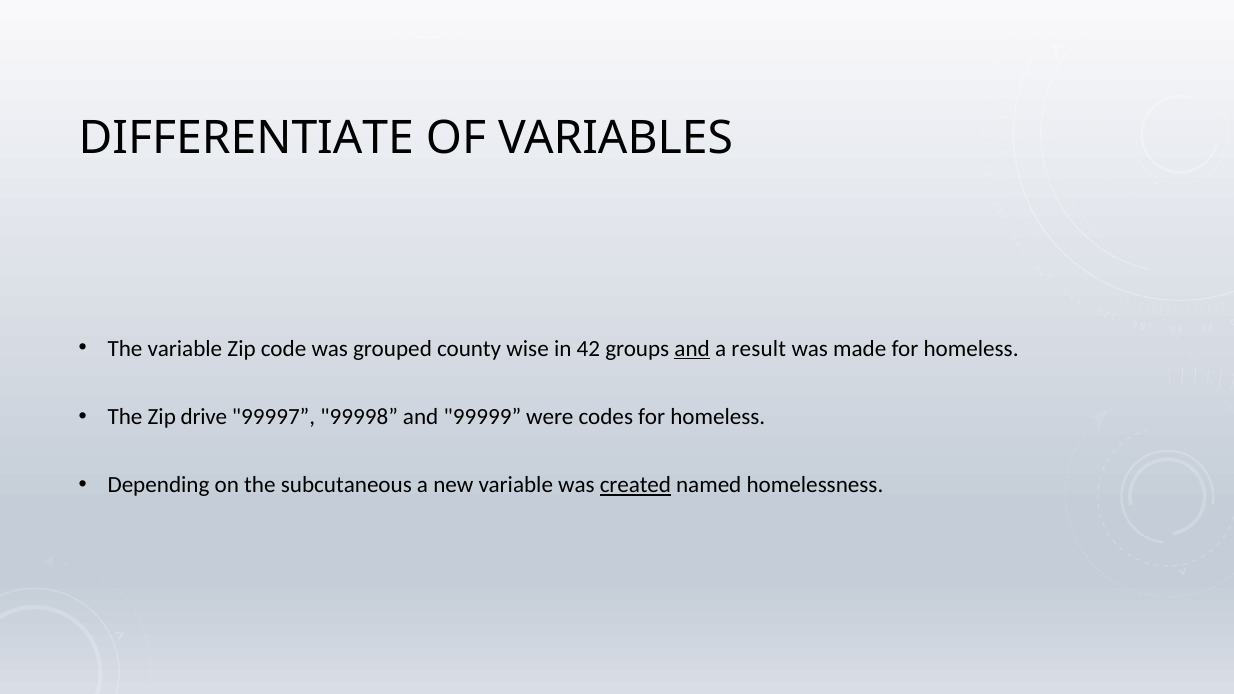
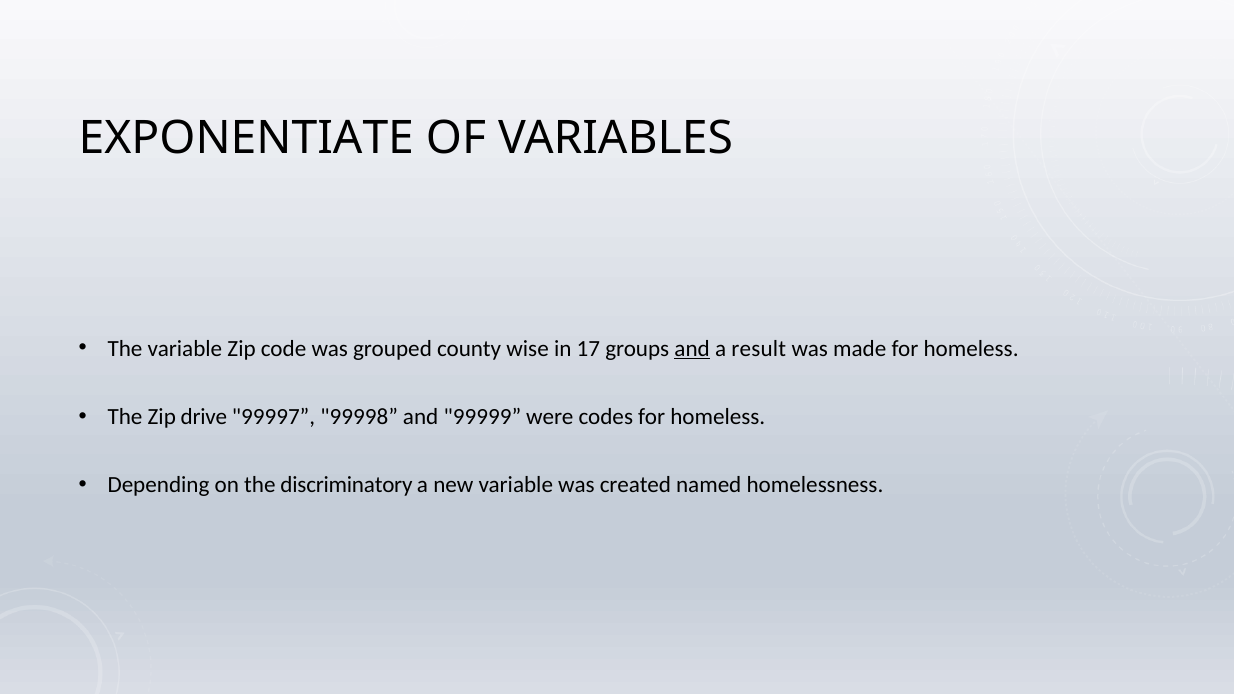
DIFFERENTIATE: DIFFERENTIATE -> EXPONENTIATE
42: 42 -> 17
subcutaneous: subcutaneous -> discriminatory
created underline: present -> none
